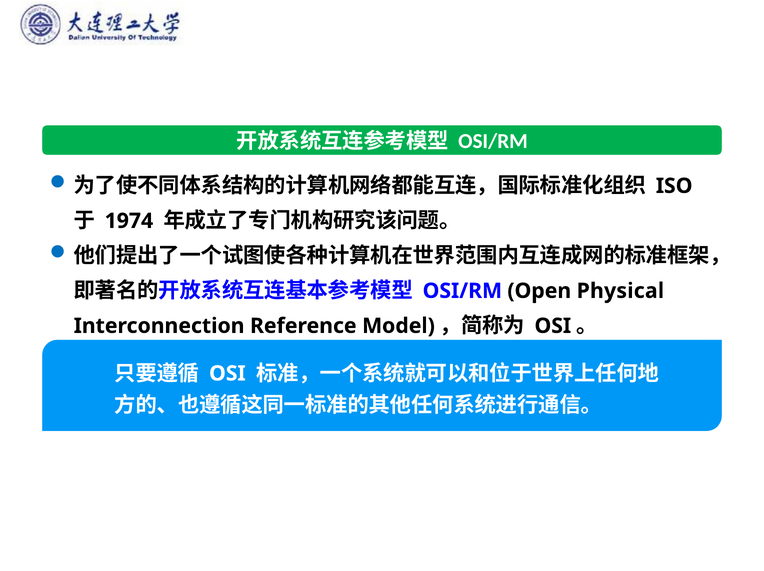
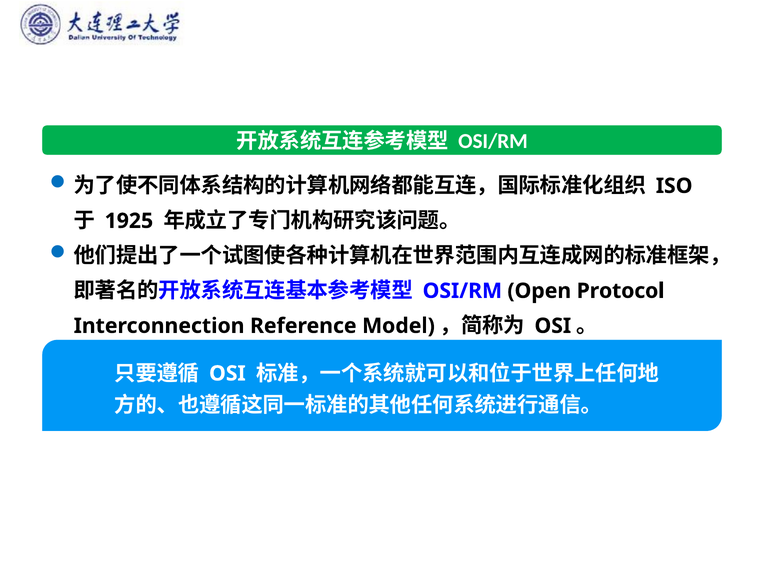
1974: 1974 -> 1925
Physical: Physical -> Protocol
